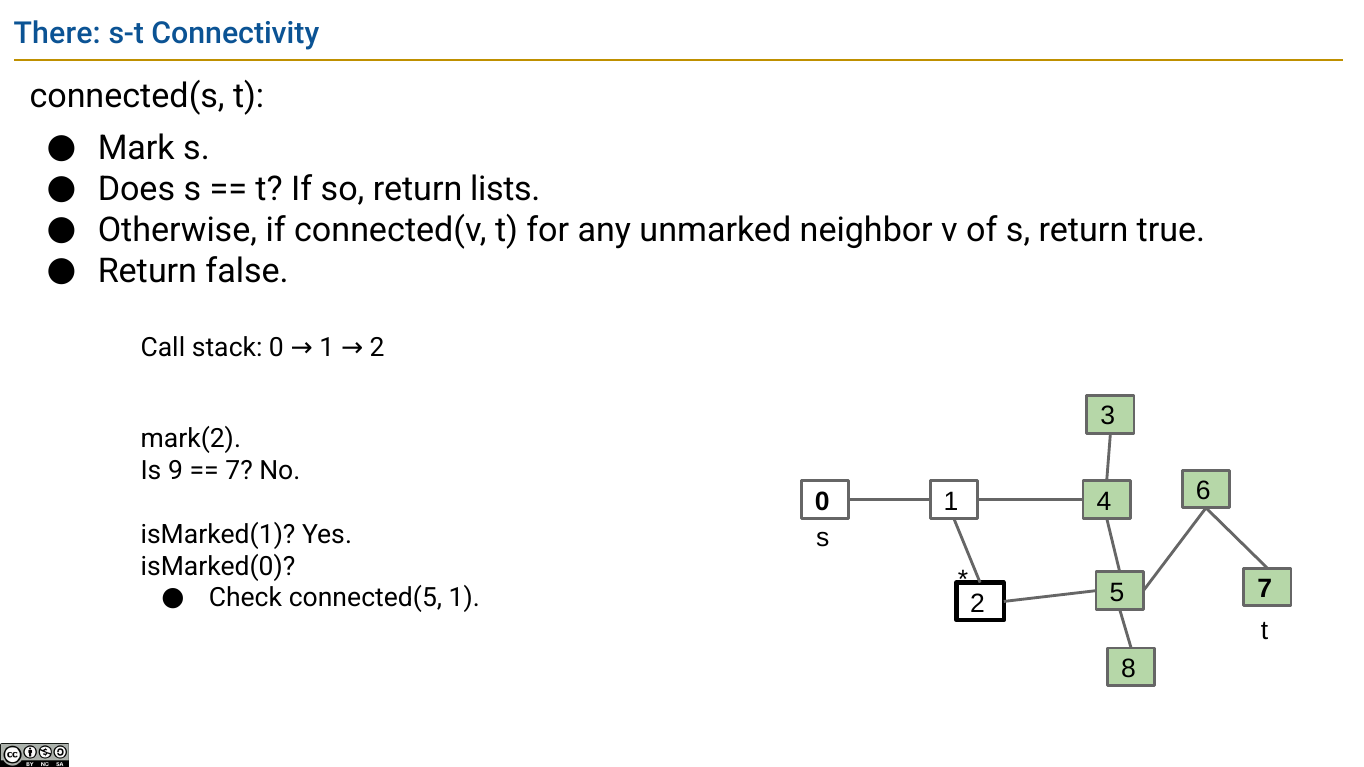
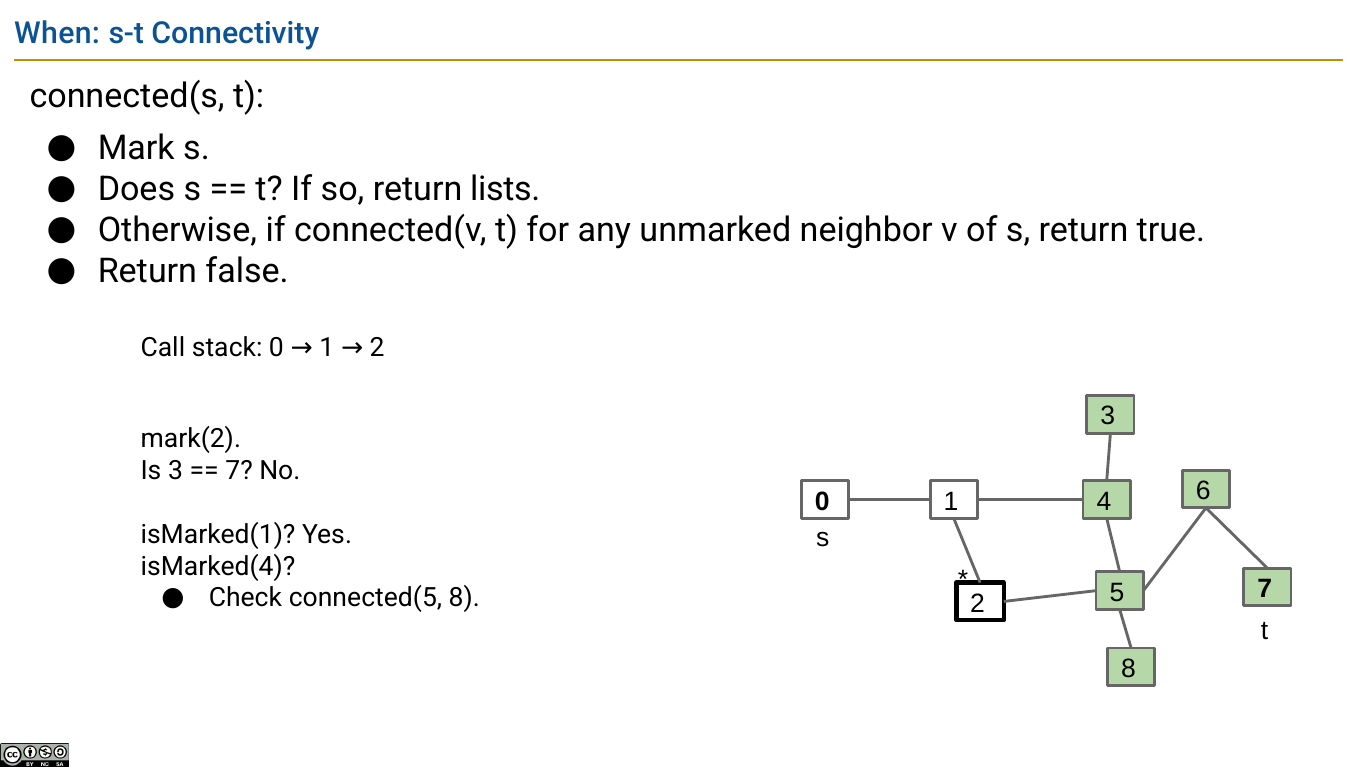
There: There -> When
Is 9: 9 -> 3
isMarked(0: isMarked(0 -> isMarked(4
connected(5 1: 1 -> 8
